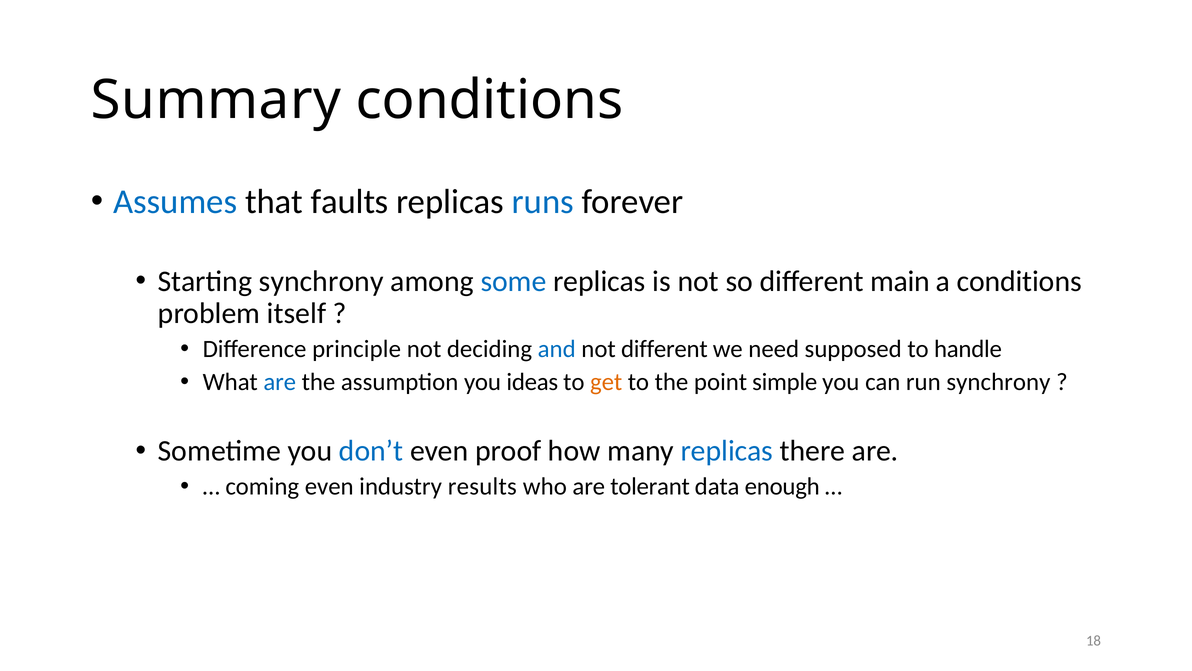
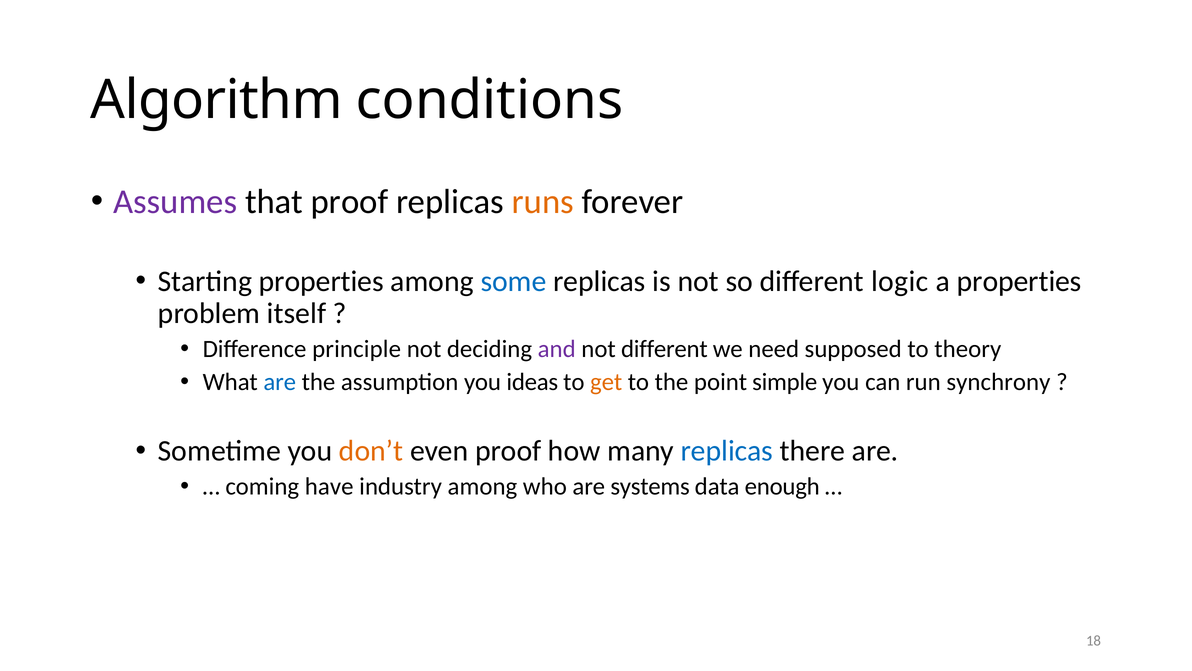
Summary: Summary -> Algorithm
Assumes colour: blue -> purple
that faults: faults -> proof
runs colour: blue -> orange
Starting synchrony: synchrony -> properties
main: main -> logic
a conditions: conditions -> properties
and colour: blue -> purple
handle: handle -> theory
don’t colour: blue -> orange
coming even: even -> have
industry results: results -> among
tolerant: tolerant -> systems
